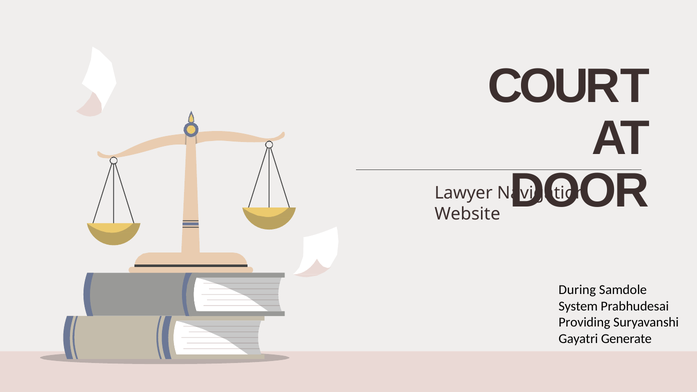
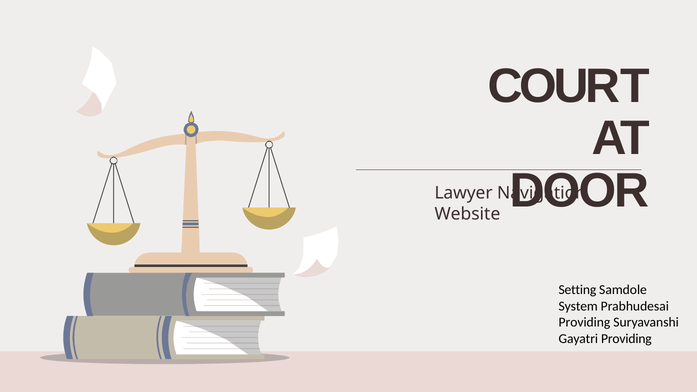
During: During -> Setting
Gayatri Generate: Generate -> Providing
